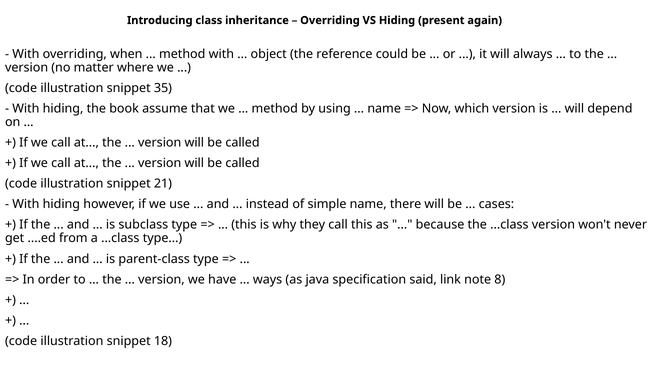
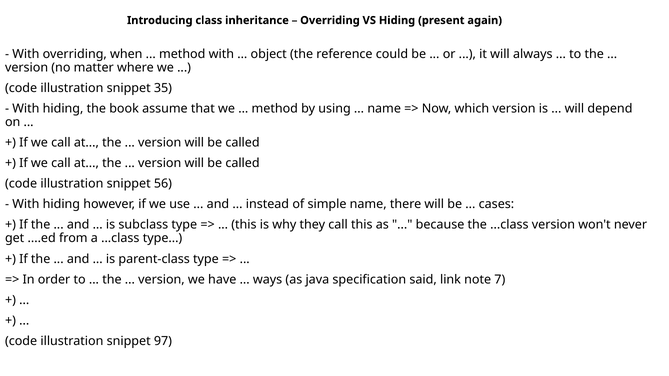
21: 21 -> 56
8: 8 -> 7
18: 18 -> 97
